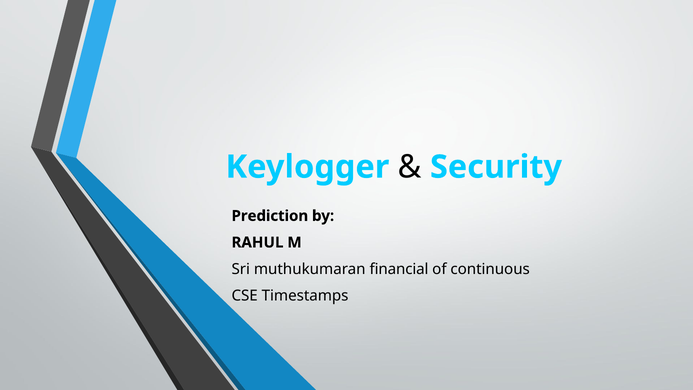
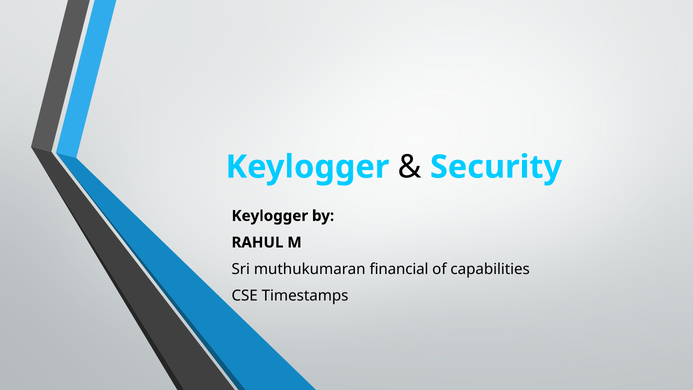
Prediction at (270, 216): Prediction -> Keylogger
continuous: continuous -> capabilities
